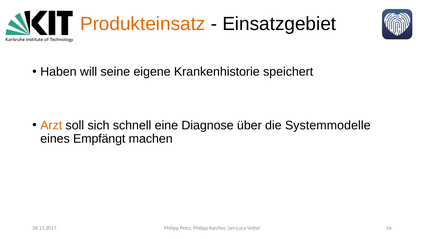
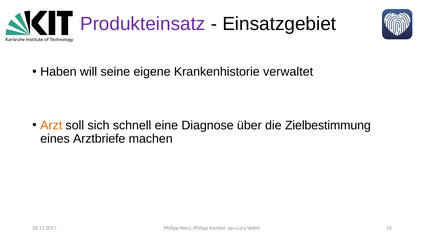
Produkteinsatz colour: orange -> purple
speichert: speichert -> verwaltet
Systemmodelle: Systemmodelle -> Zielbestimmung
Empfängt: Empfängt -> Arztbriefe
